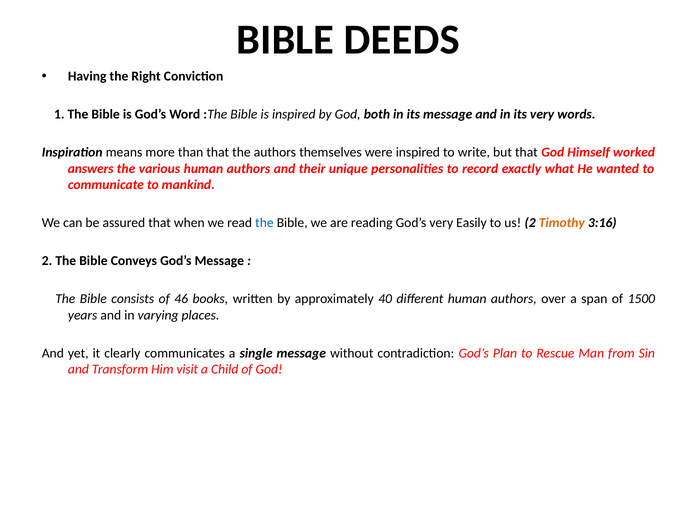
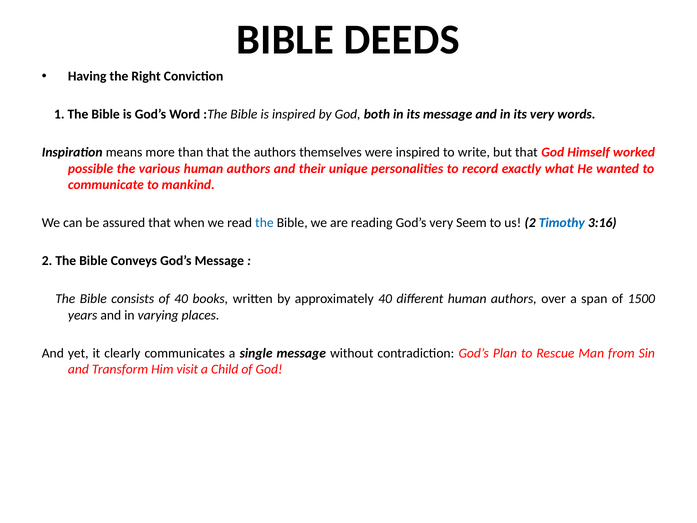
answers: answers -> possible
Easily: Easily -> Seem
Timothy colour: orange -> blue
of 46: 46 -> 40
